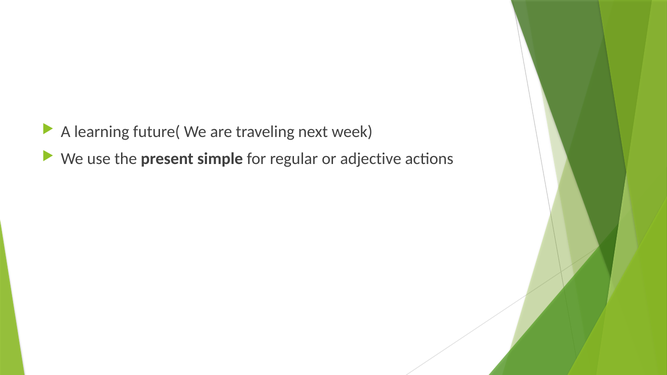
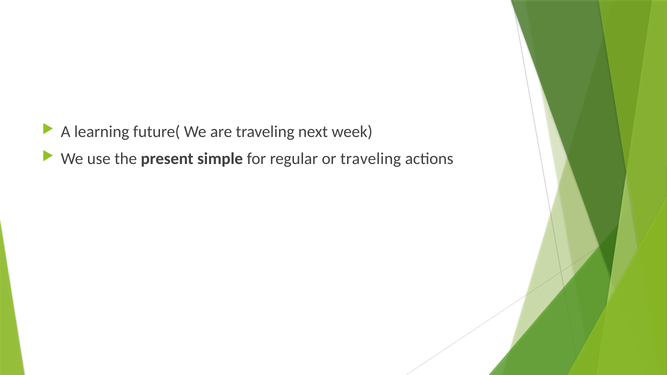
or adjective: adjective -> traveling
